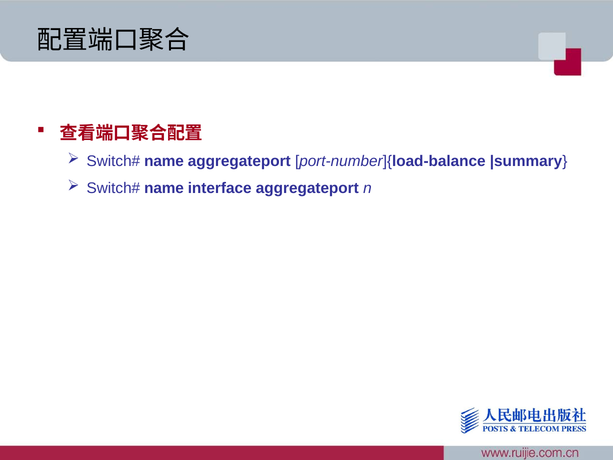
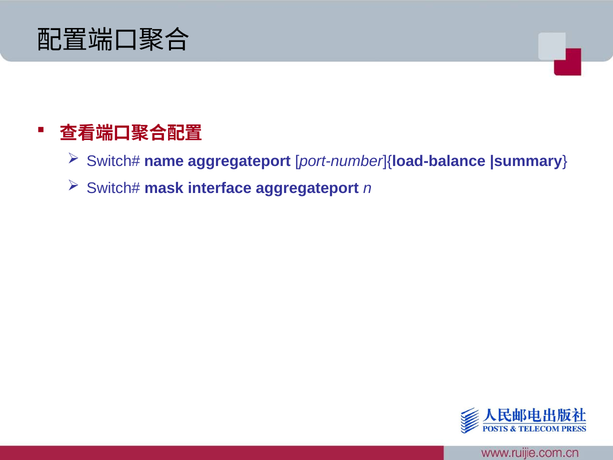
name at (164, 188): name -> mask
